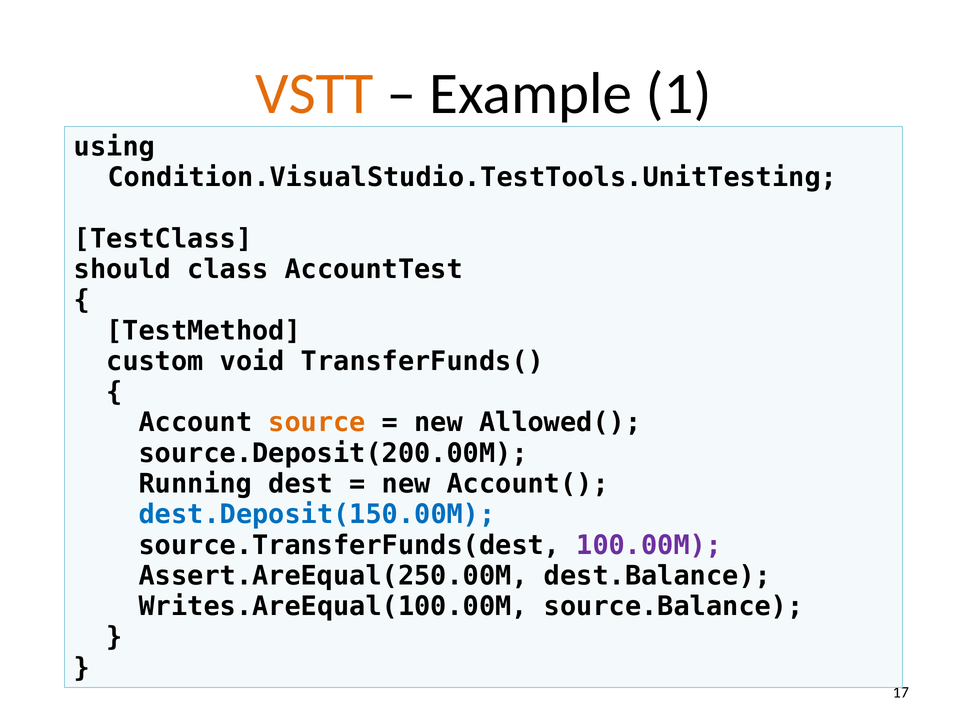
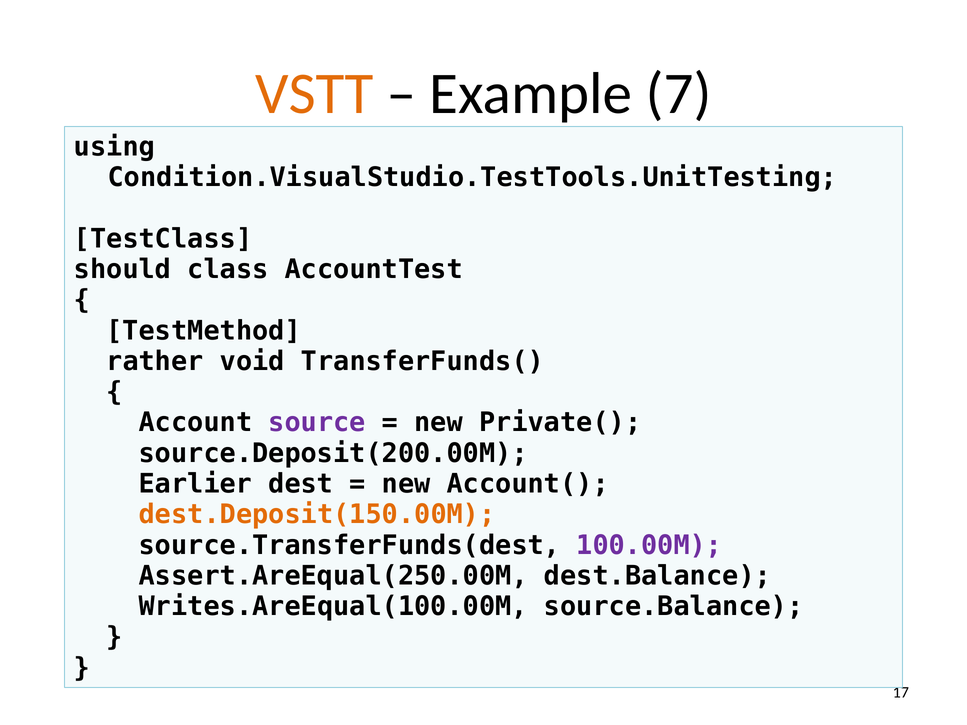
1: 1 -> 7
custom: custom -> rather
source colour: orange -> purple
Allowed(: Allowed( -> Private(
Running: Running -> Earlier
dest.Deposit(150.00M colour: blue -> orange
